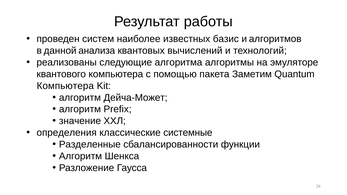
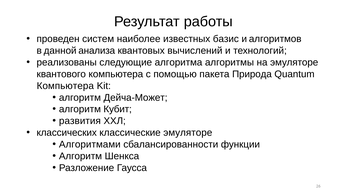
Заметим: Заметим -> Природа
Prefix: Prefix -> Кубит
значение: значение -> развития
определения: определения -> классических
классические системные: системные -> эмуляторе
Разделенные: Разделенные -> Алгоритмами
